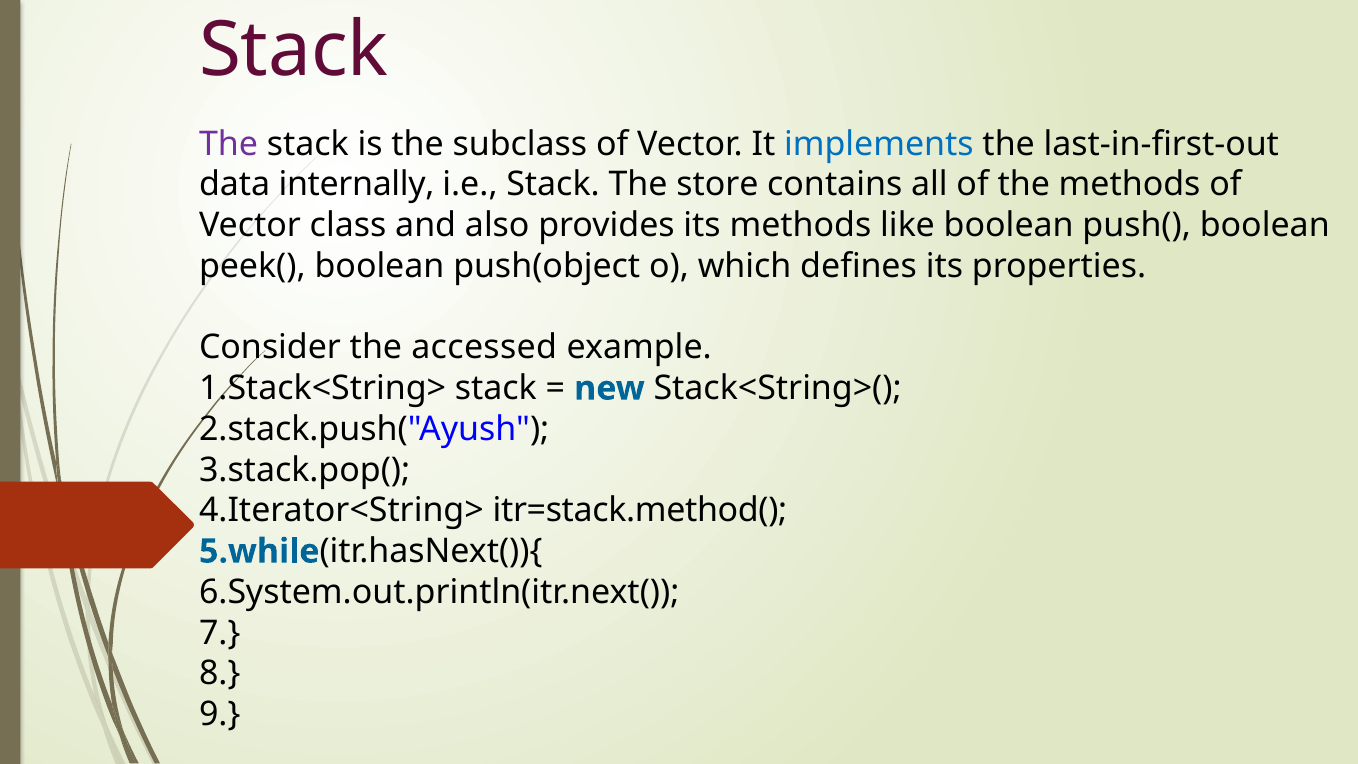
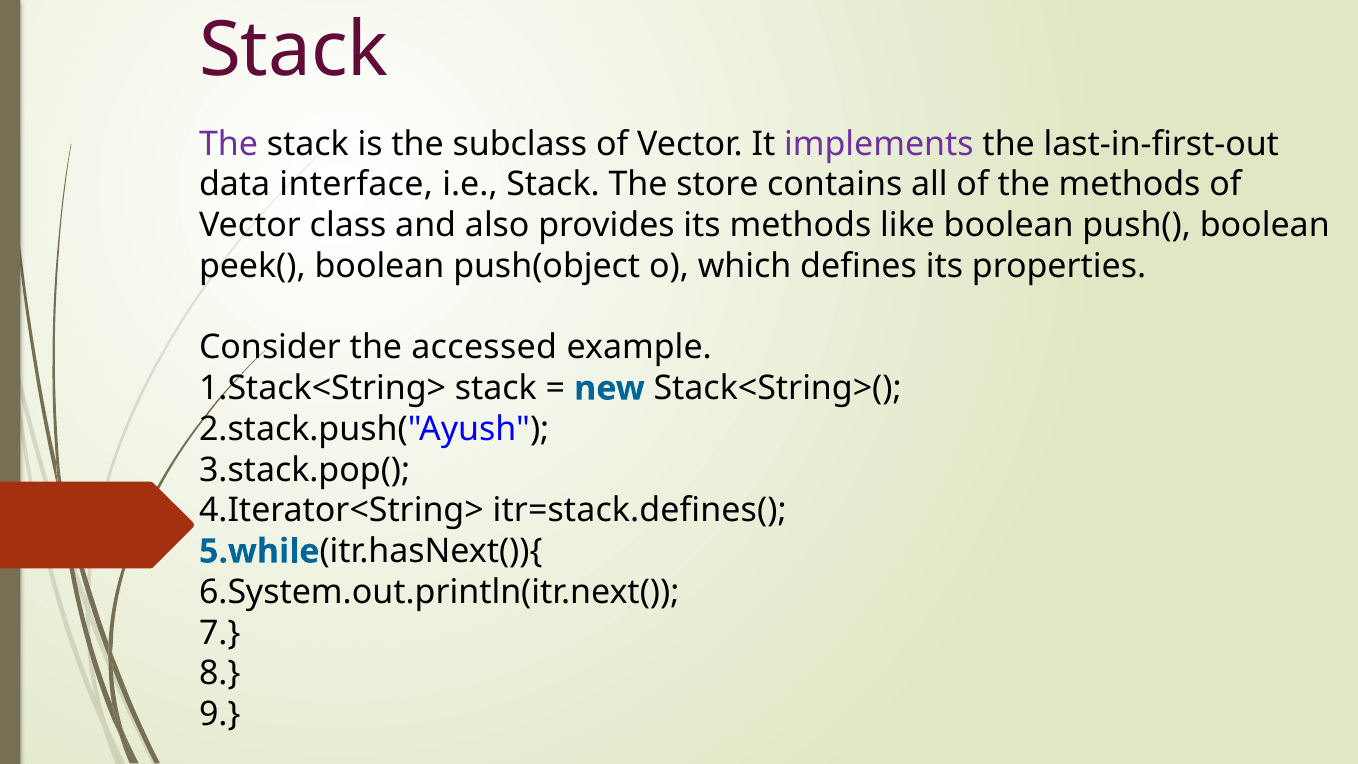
implements colour: blue -> purple
internally: internally -> interface
itr=stack.method(: itr=stack.method( -> itr=stack.defines(
